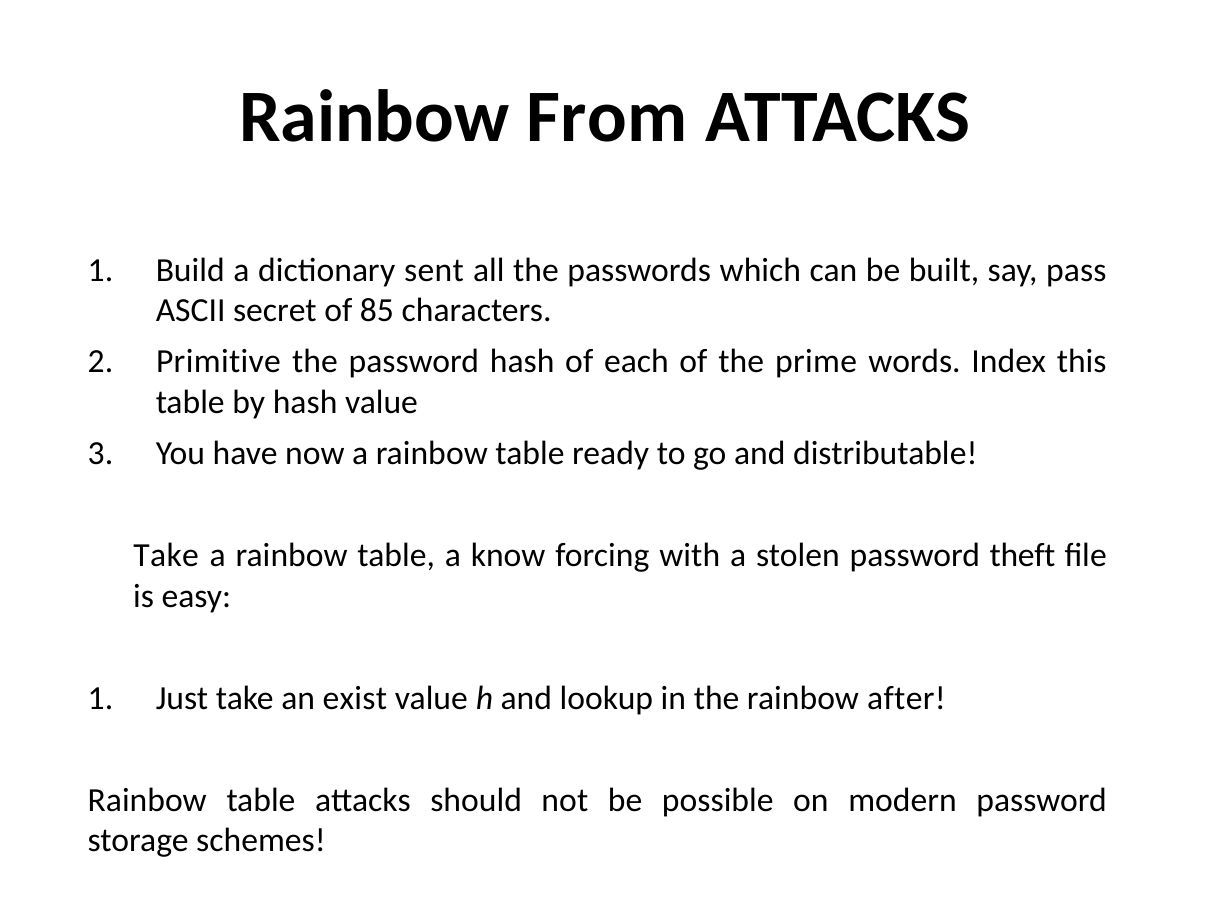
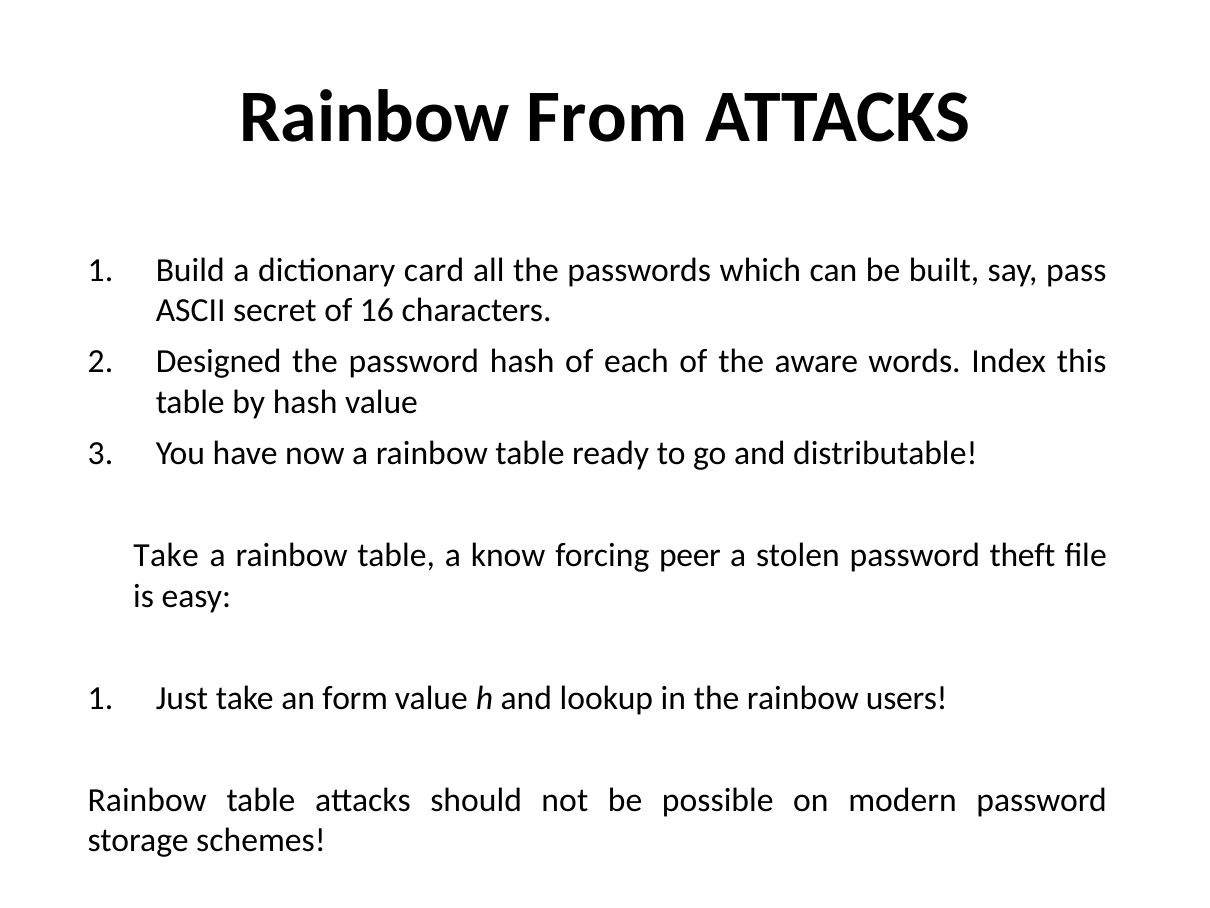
sent: sent -> card
85: 85 -> 16
Primitive: Primitive -> Designed
prime: prime -> aware
with: with -> peer
exist: exist -> form
after: after -> users
